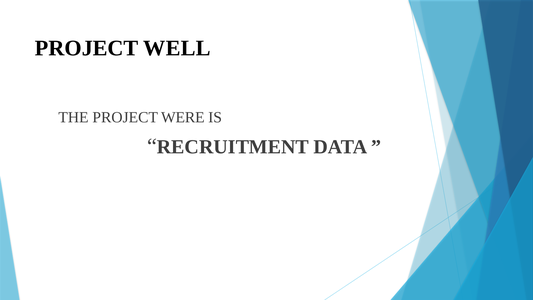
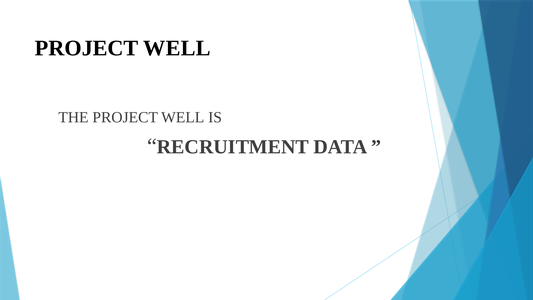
THE PROJECT WERE: WERE -> WELL
